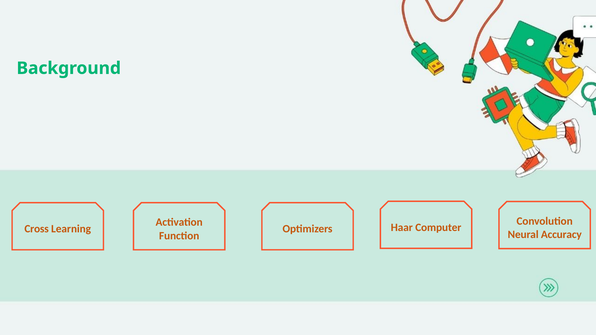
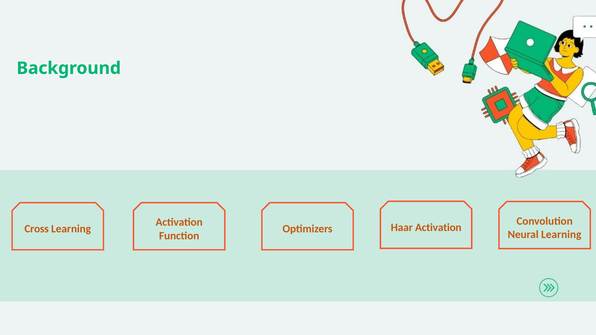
Haar Computer: Computer -> Activation
Neural Accuracy: Accuracy -> Learning
